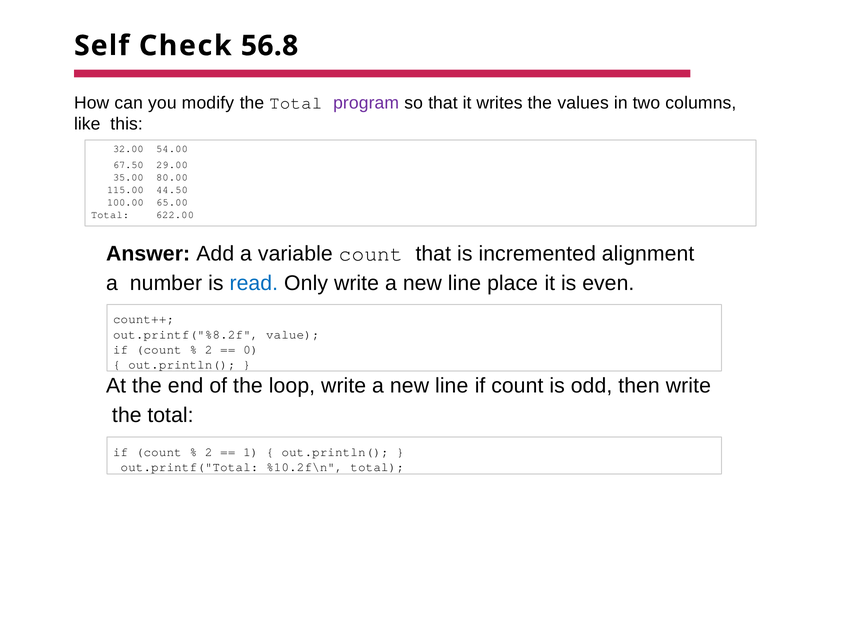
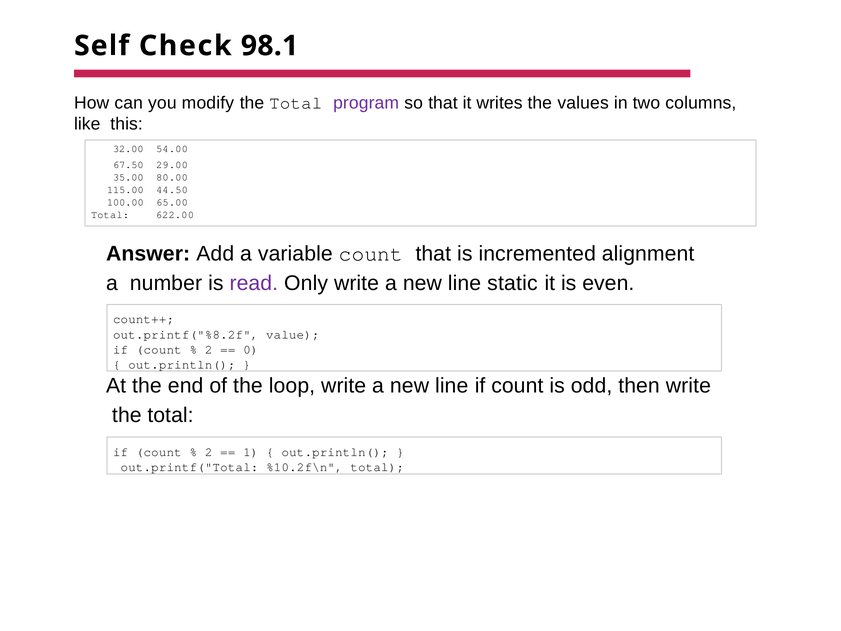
56.8: 56.8 -> 98.1
read colour: blue -> purple
place: place -> static
